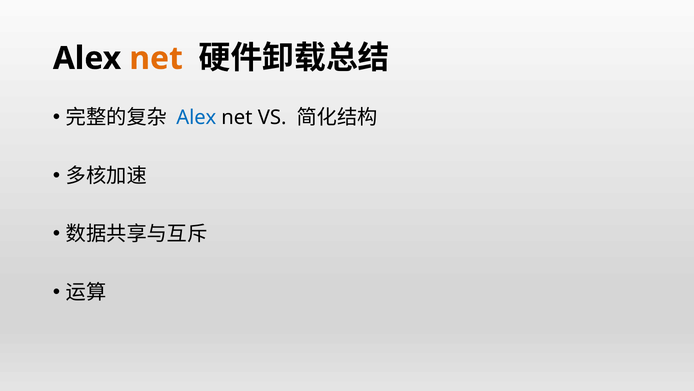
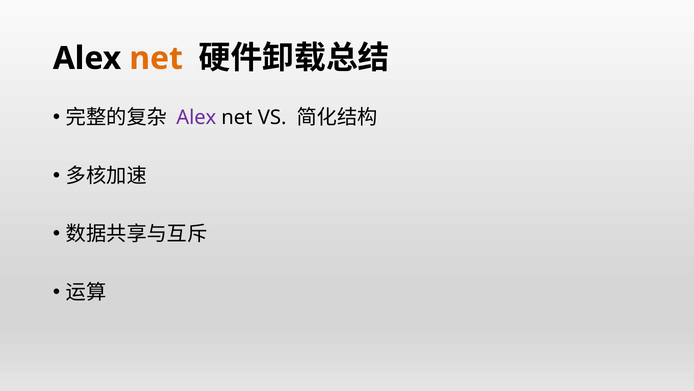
Alex at (196, 117) colour: blue -> purple
